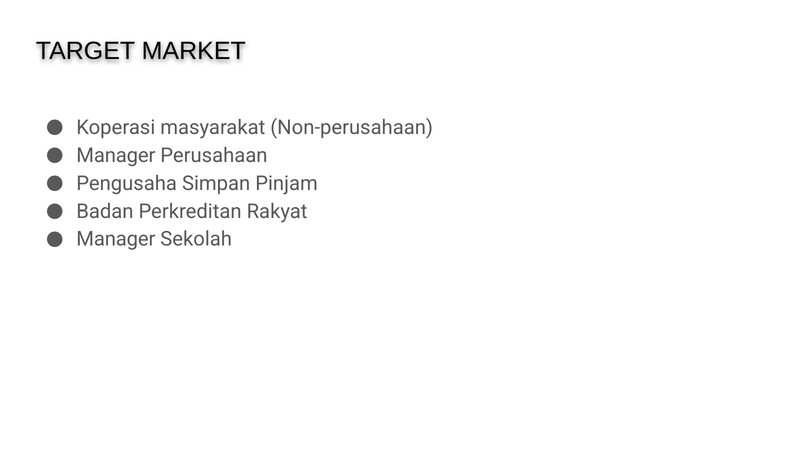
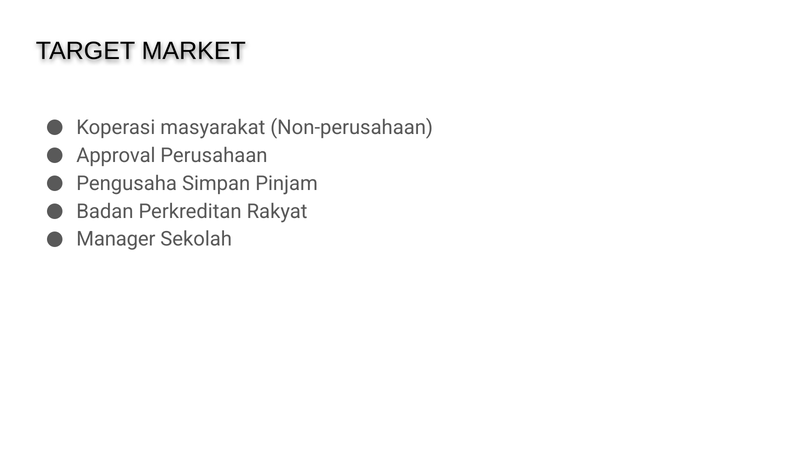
Manager at (116, 156): Manager -> Approval
